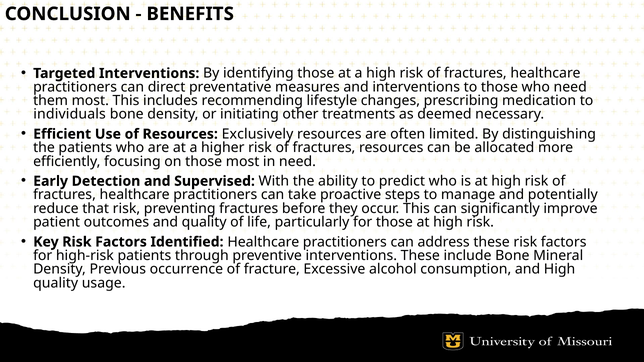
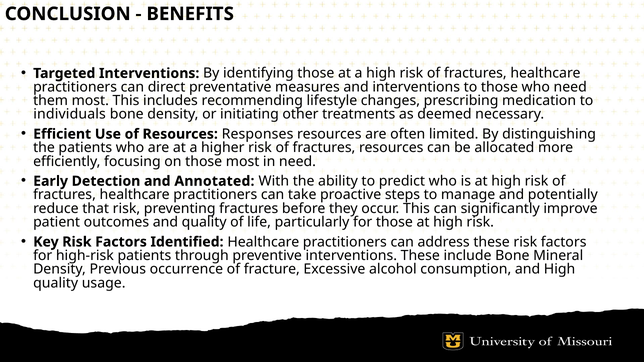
Exclusively: Exclusively -> Responses
Supervised: Supervised -> Annotated
